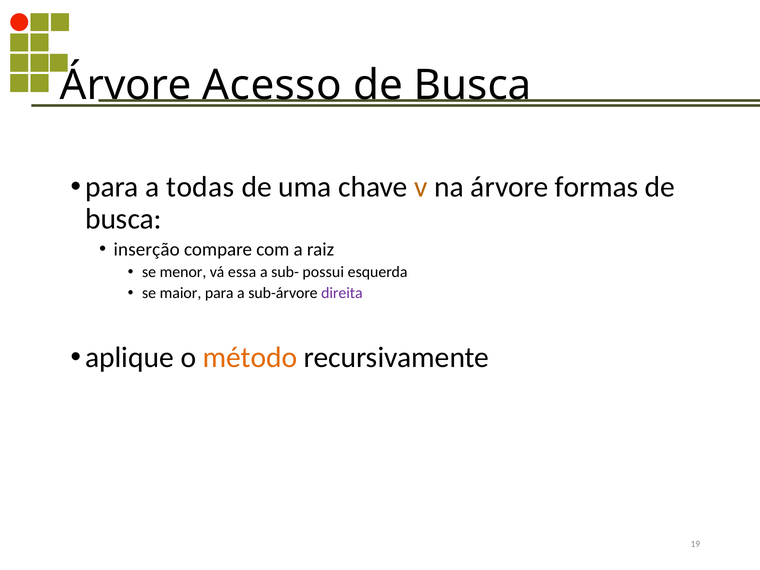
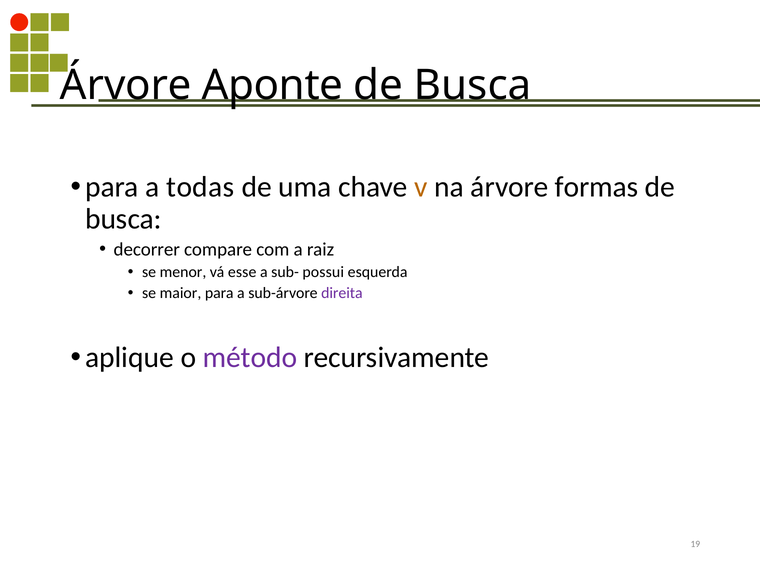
Acesso: Acesso -> Aponte
inserção: inserção -> decorrer
essa: essa -> esse
método colour: orange -> purple
